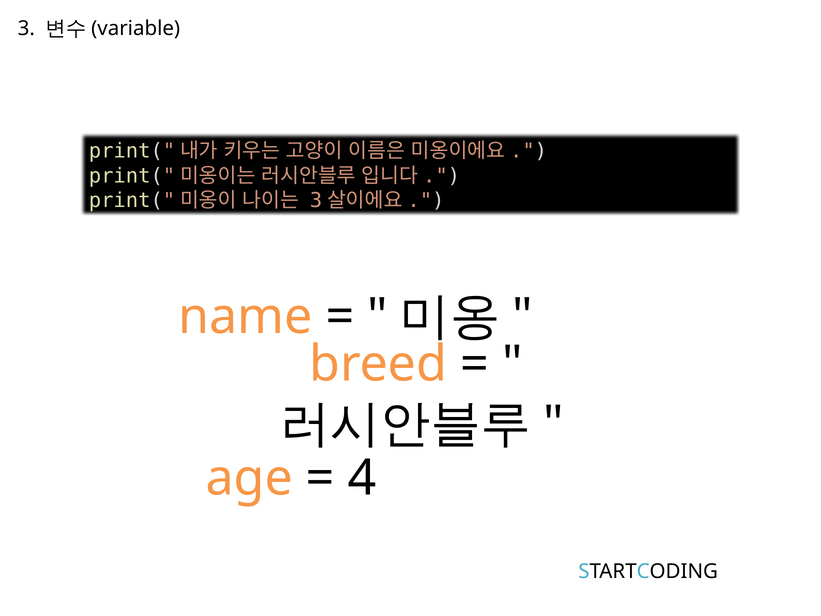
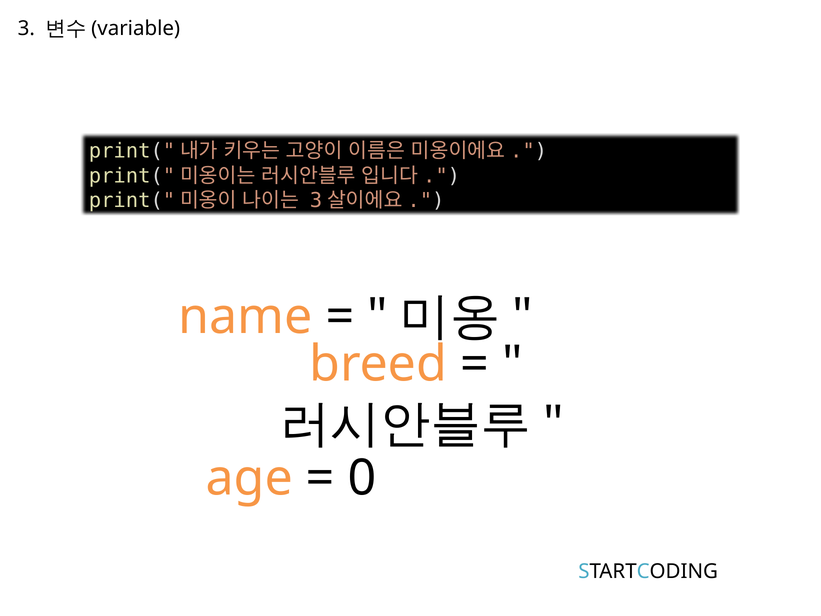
4: 4 -> 0
